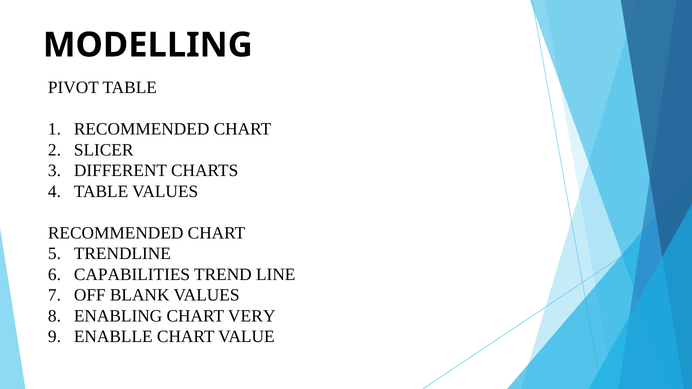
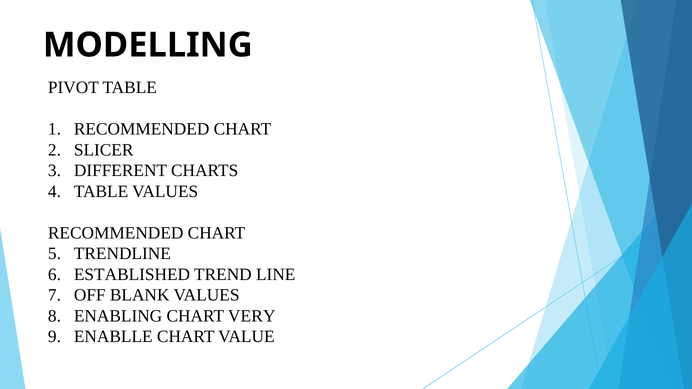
CAPABILITIES: CAPABILITIES -> ESTABLISHED
